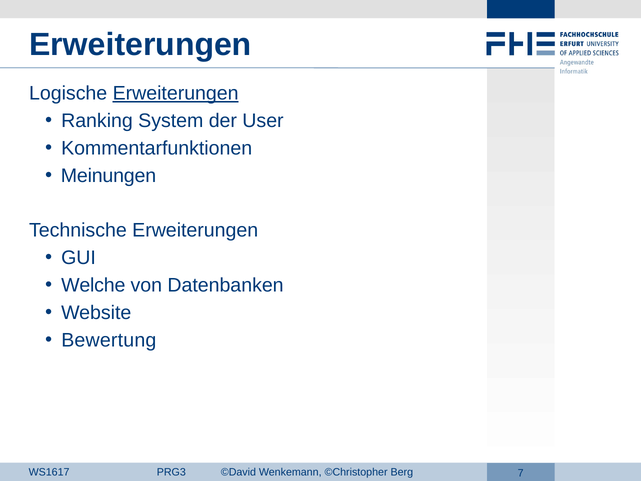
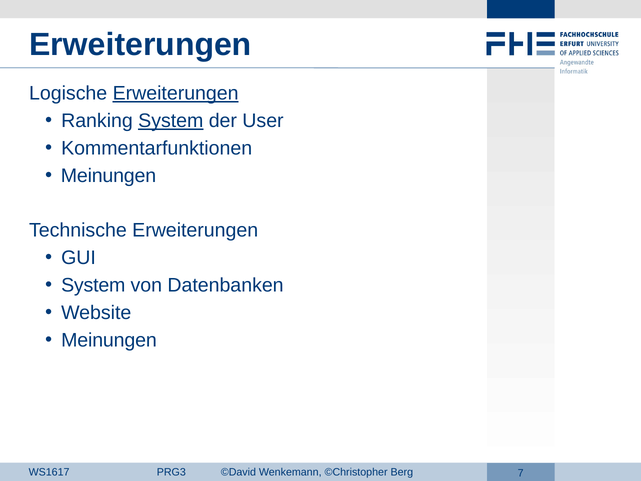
System at (171, 121) underline: none -> present
Welche at (93, 285): Welche -> System
Bewertung at (109, 340): Bewertung -> Meinungen
